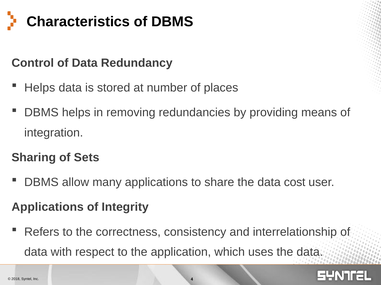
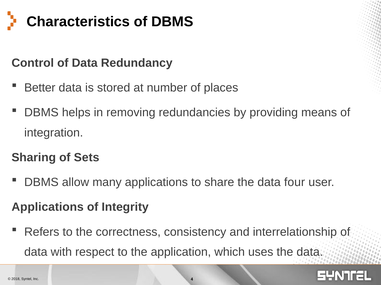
Helps at (40, 88): Helps -> Better
cost: cost -> four
